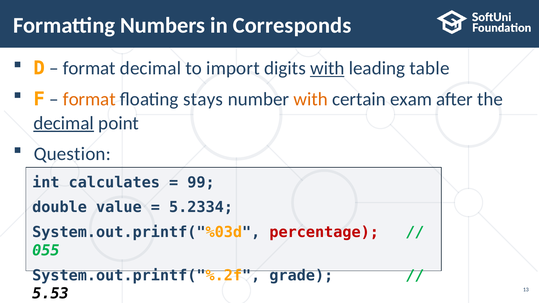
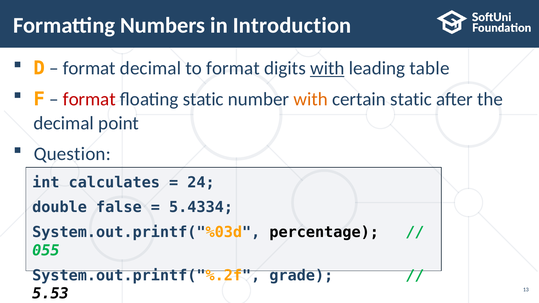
Corresponds: Corresponds -> Introduction
to import: import -> format
format at (89, 99) colour: orange -> red
floating stays: stays -> static
certain exam: exam -> static
decimal at (64, 123) underline: present -> none
99: 99 -> 24
value: value -> false
5.2334: 5.2334 -> 5.4334
percentage colour: red -> black
